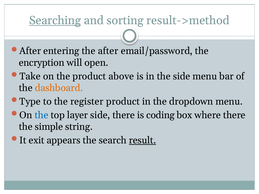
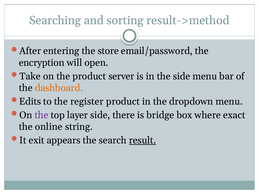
Searching underline: present -> none
the after: after -> store
above: above -> server
Type: Type -> Edits
the at (41, 115) colour: blue -> purple
coding: coding -> bridge
where there: there -> exact
simple: simple -> online
